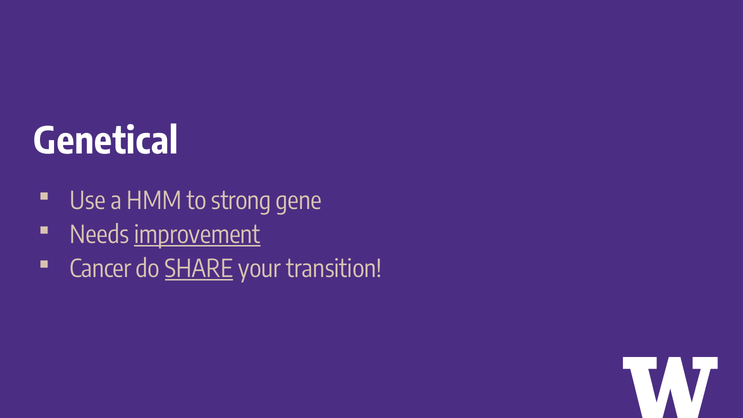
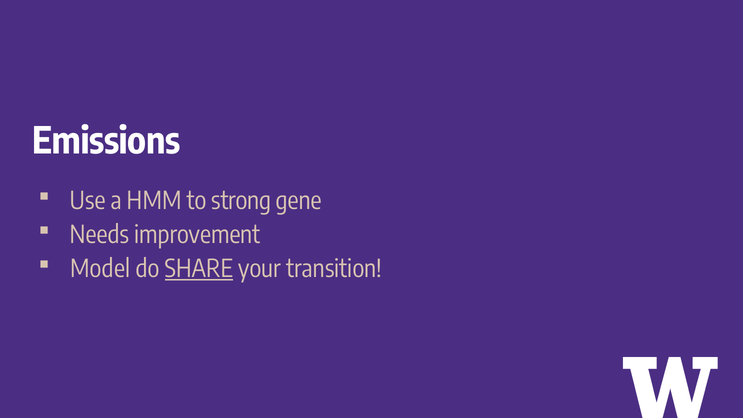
Genetical: Genetical -> Emissions
improvement underline: present -> none
Cancer: Cancer -> Model
